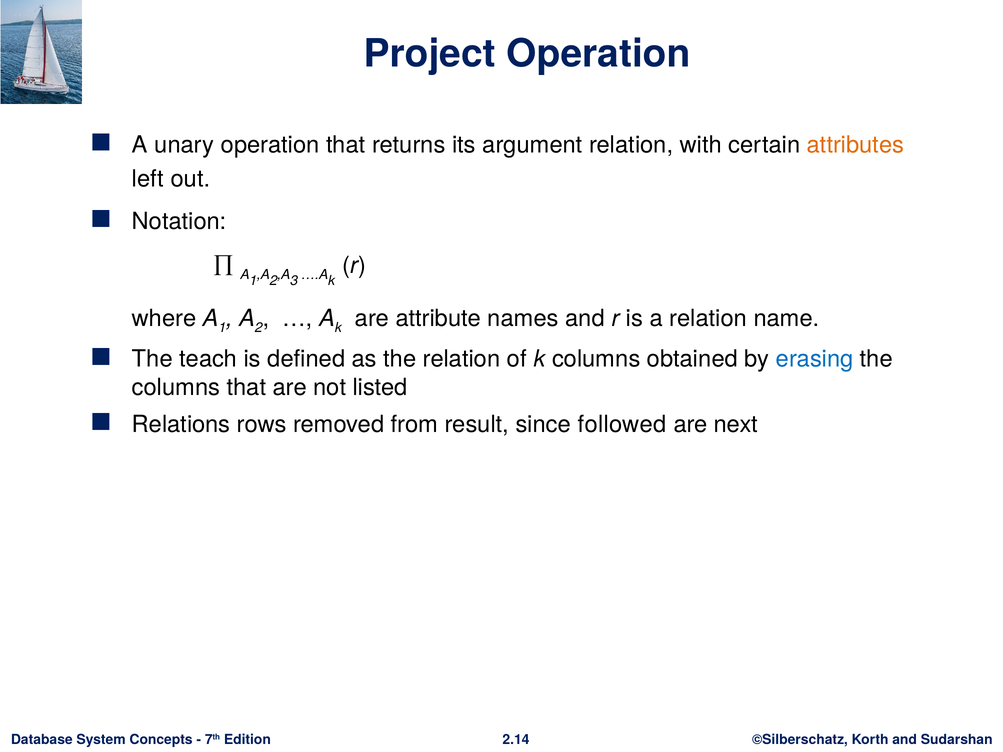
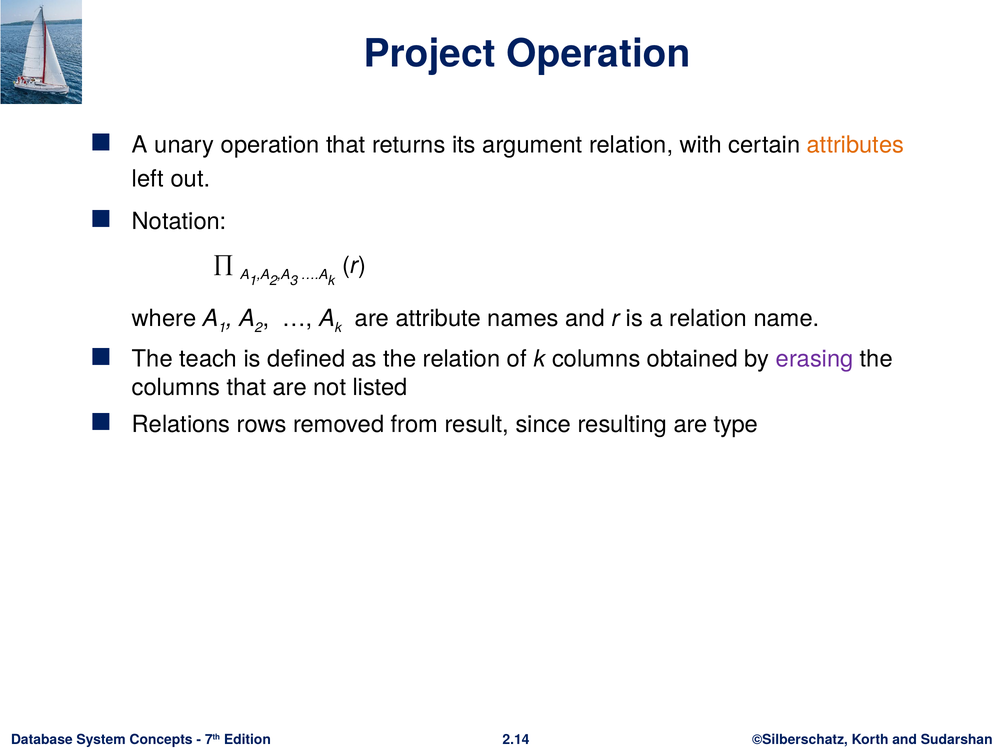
erasing colour: blue -> purple
followed: followed -> resulting
next: next -> type
